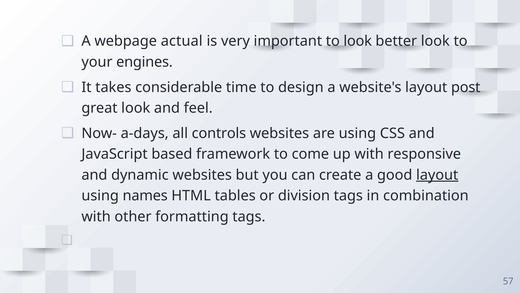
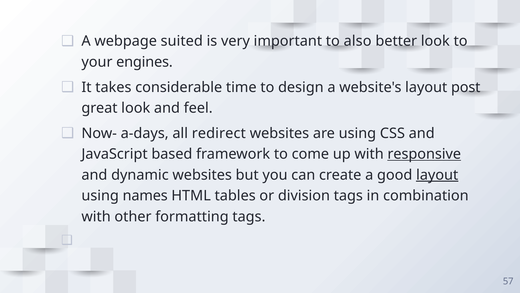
actual: actual -> suited
to look: look -> also
controls: controls -> redirect
responsive underline: none -> present
